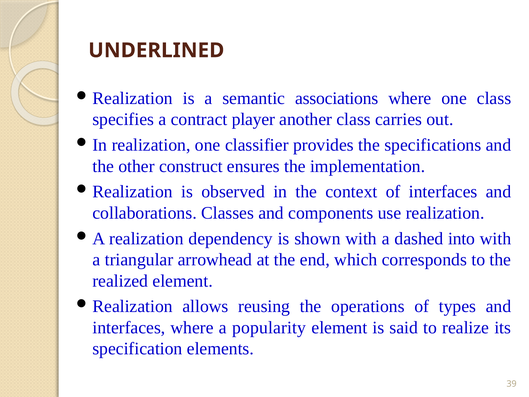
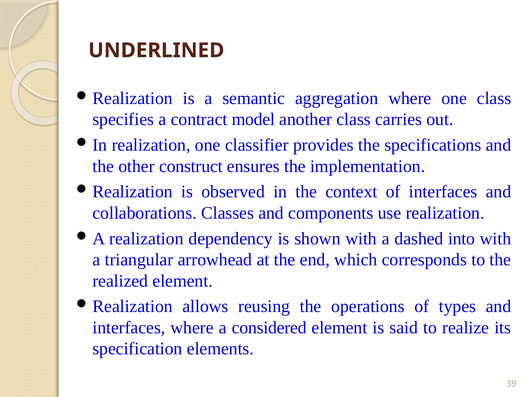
associations: associations -> aggregation
player: player -> model
popularity: popularity -> considered
